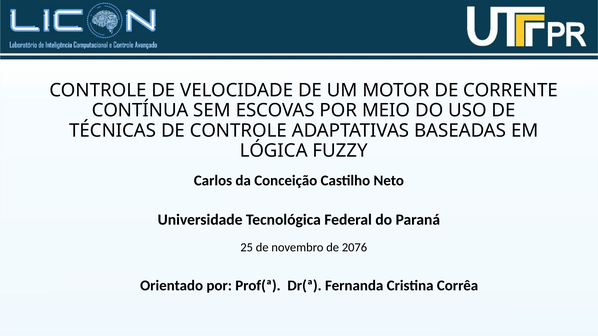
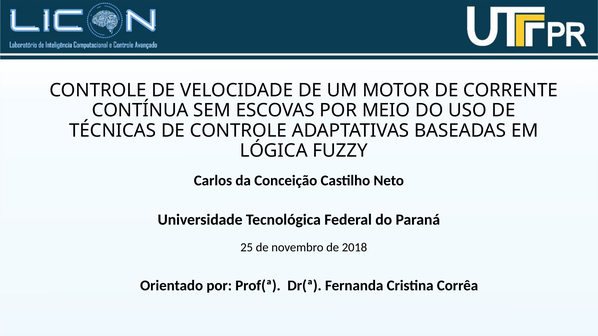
2076: 2076 -> 2018
